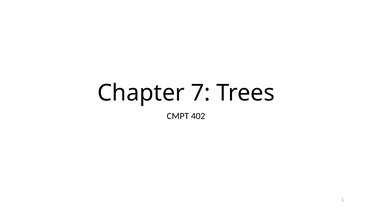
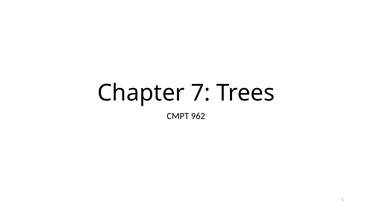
402: 402 -> 962
